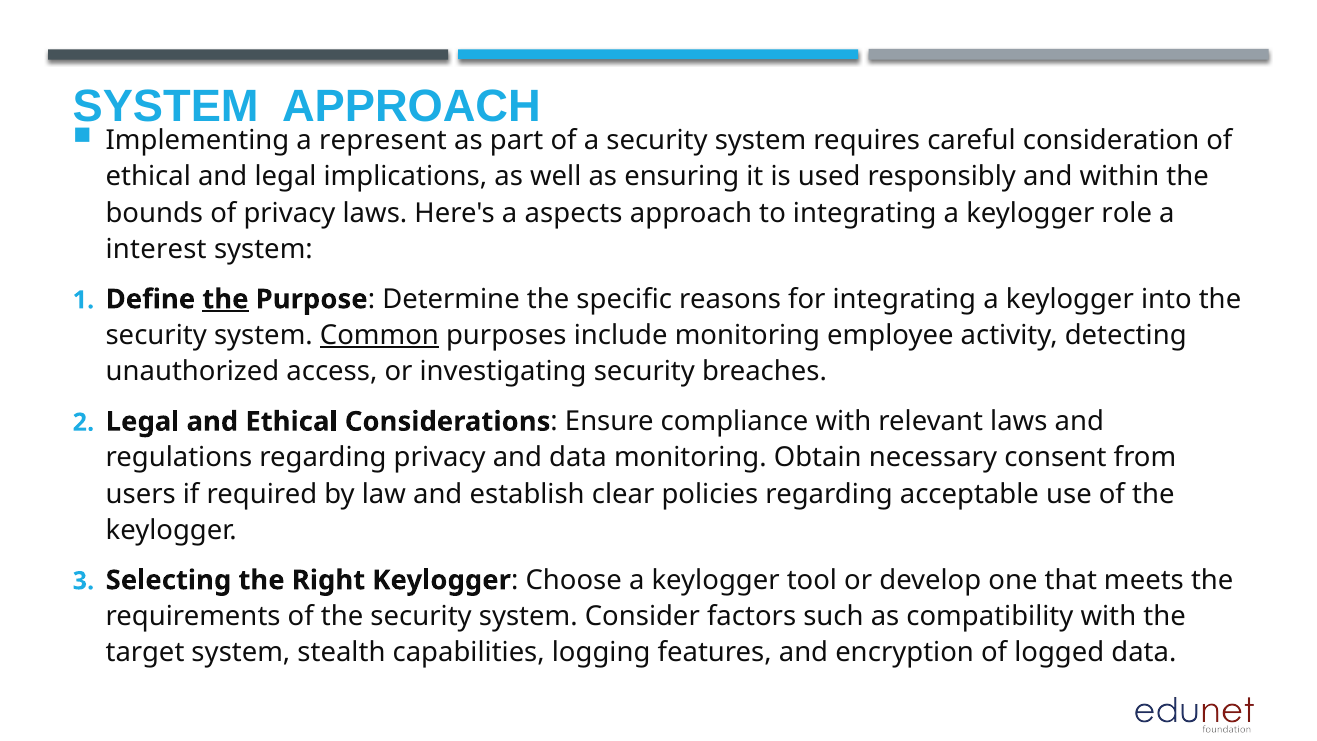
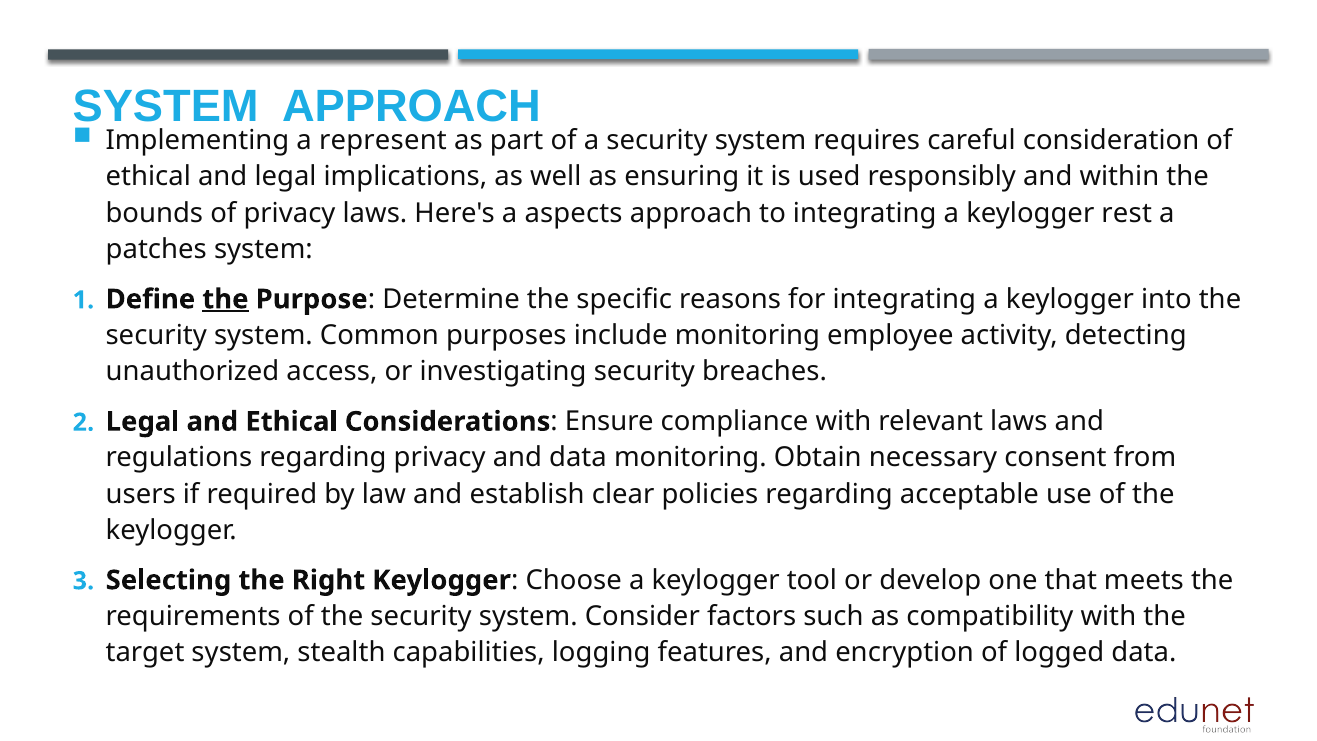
role: role -> rest
interest: interest -> patches
Common underline: present -> none
